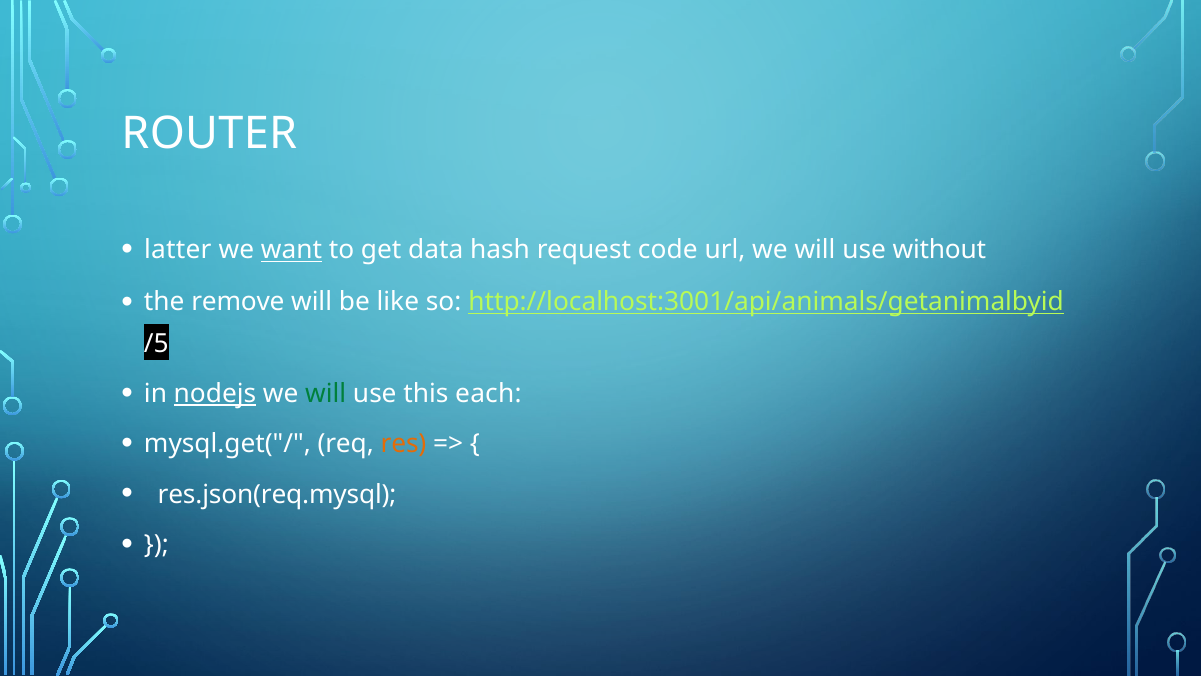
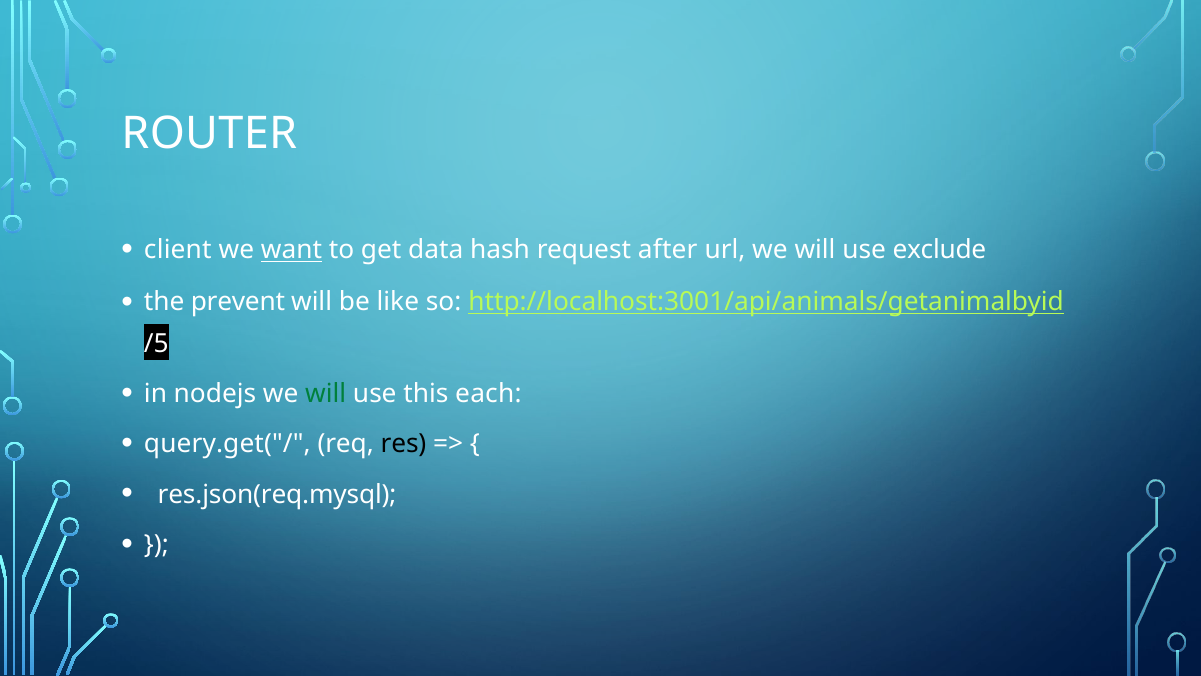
latter: latter -> client
code: code -> after
without: without -> exclude
remove: remove -> prevent
nodejs underline: present -> none
mysql.get("/: mysql.get("/ -> query.get("/
res colour: orange -> black
